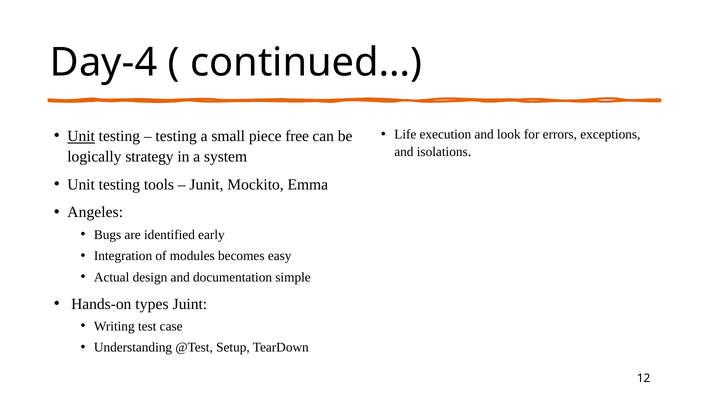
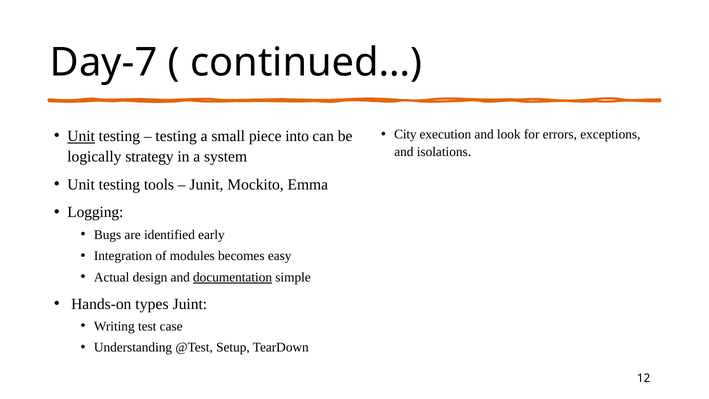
Day-4: Day-4 -> Day-7
Life: Life -> City
free: free -> into
Angeles: Angeles -> Logging
documentation underline: none -> present
